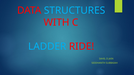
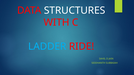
STRUCTURES colour: light blue -> white
